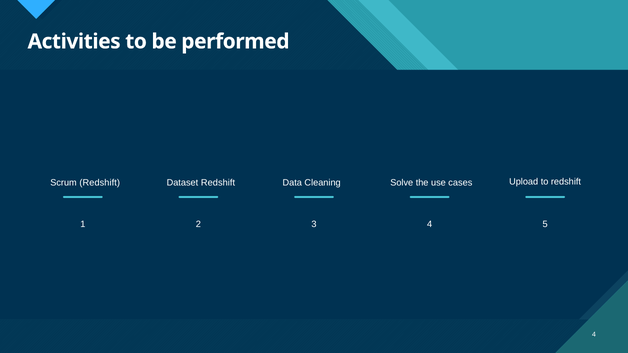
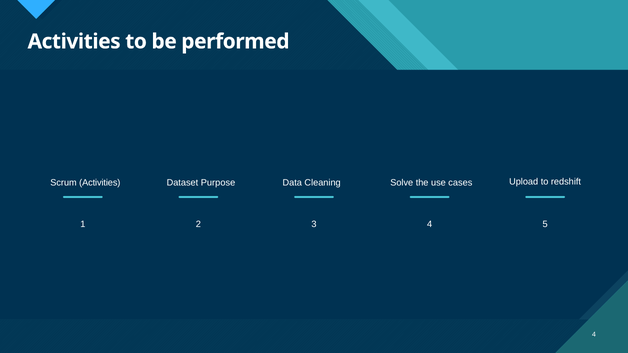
Scrum Redshift: Redshift -> Activities
Dataset Redshift: Redshift -> Purpose
